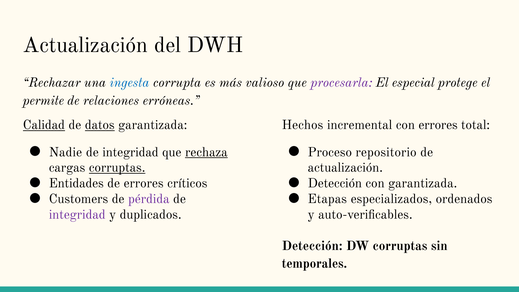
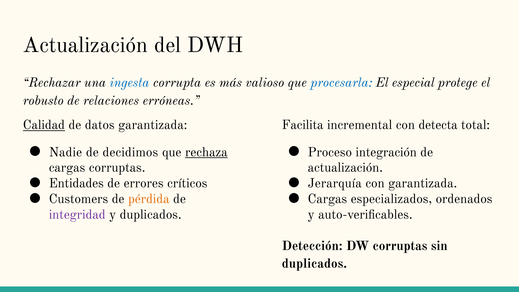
procesarla colour: purple -> blue
permite: permite -> robusto
datos underline: present -> none
Hechos: Hechos -> Facilita
con errores: errores -> detecta
integridad at (130, 152): integridad -> decidimos
repositorio: repositorio -> integración
corruptas at (117, 168) underline: present -> none
Detección at (335, 183): Detección -> Jerarquía
pérdida colour: purple -> orange
Etapas at (327, 199): Etapas -> Cargas
temporales at (314, 264): temporales -> duplicados
